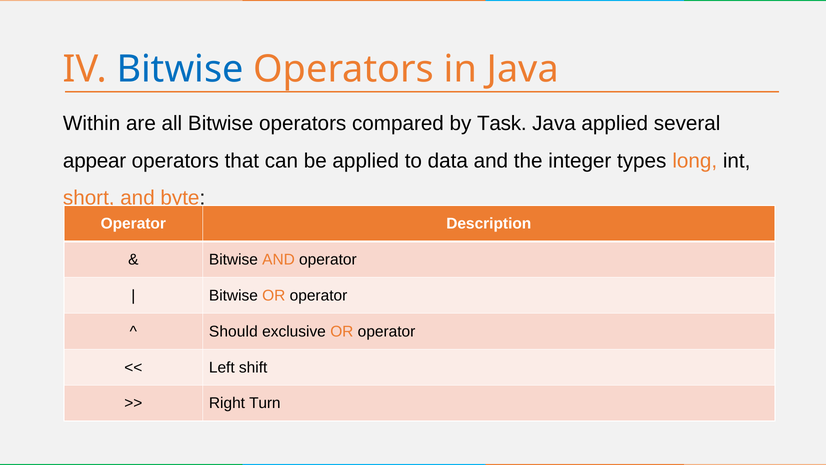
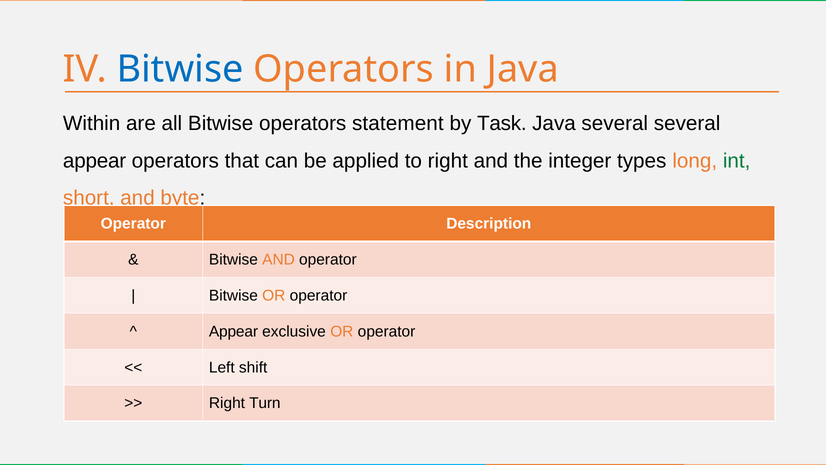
compared: compared -> statement
Java applied: applied -> several
to data: data -> right
int colour: black -> green
Should at (233, 331): Should -> Appear
